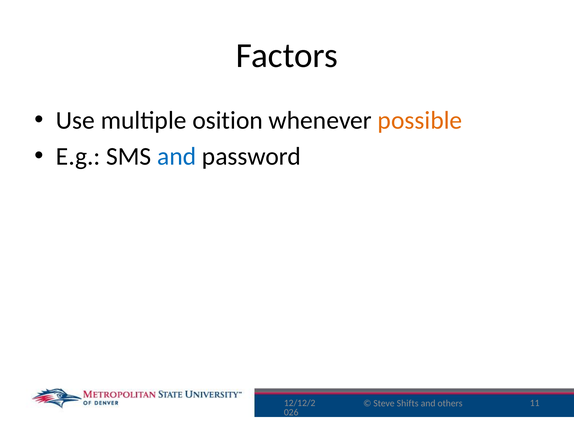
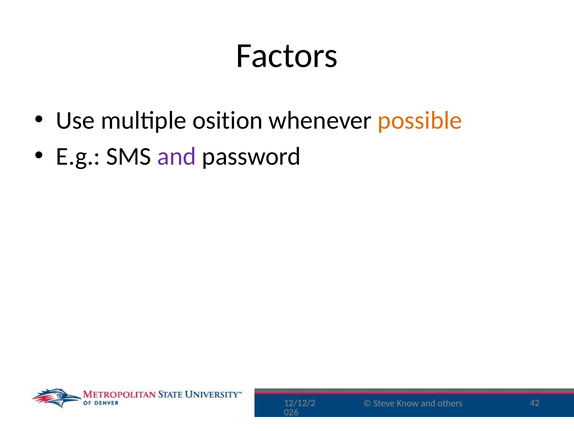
and at (177, 156) colour: blue -> purple
Shifts: Shifts -> Know
11: 11 -> 42
